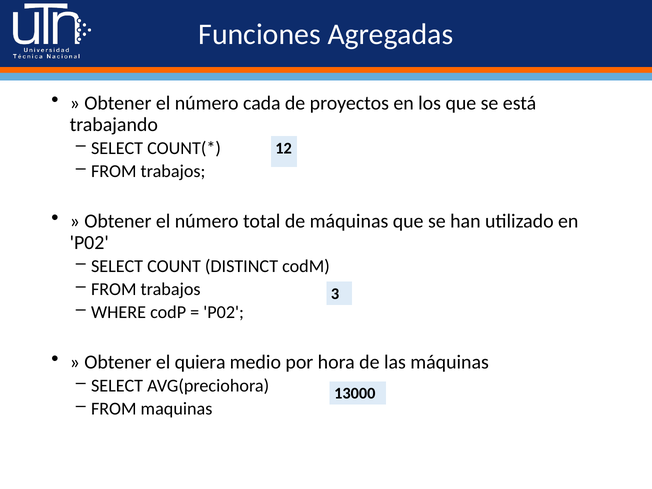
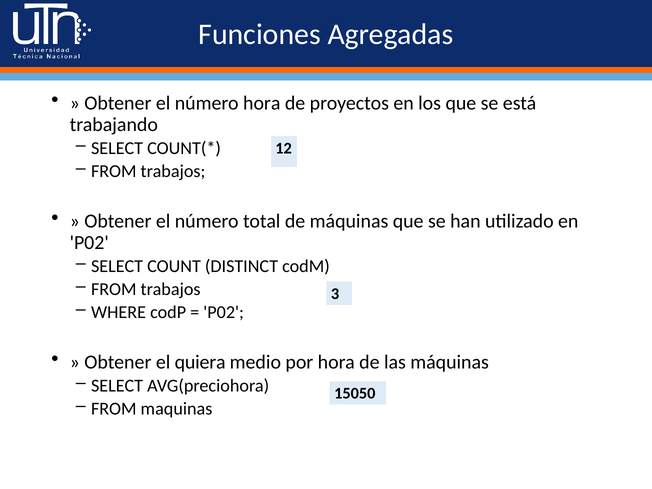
número cada: cada -> hora
13000: 13000 -> 15050
